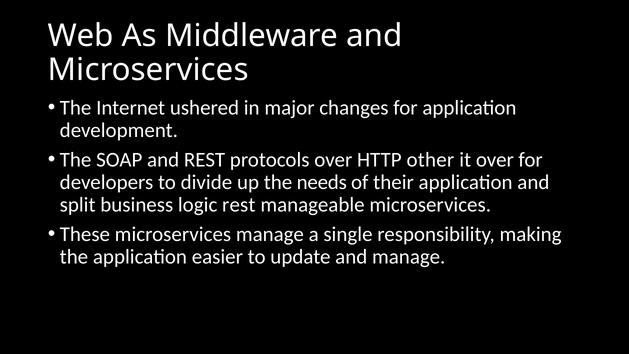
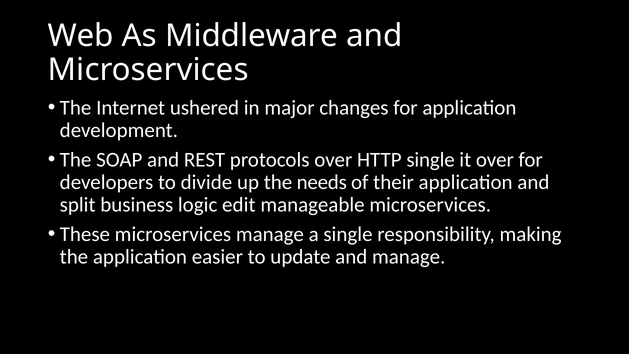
HTTP other: other -> single
logic rest: rest -> edit
